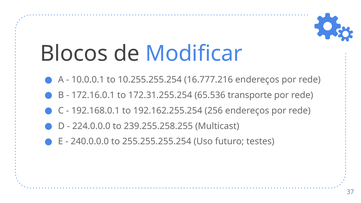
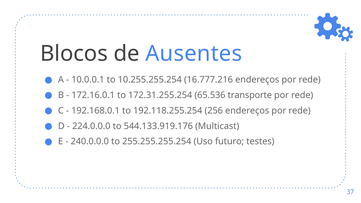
Modificar: Modificar -> Ausentes
192.162.255.254: 192.162.255.254 -> 192.118.255.254
239.255.258.255: 239.255.258.255 -> 544.133.919.176
